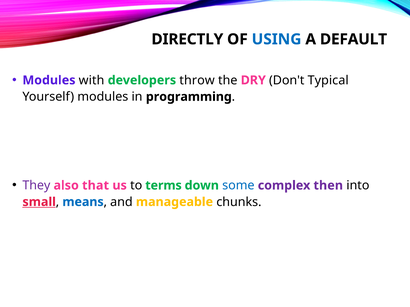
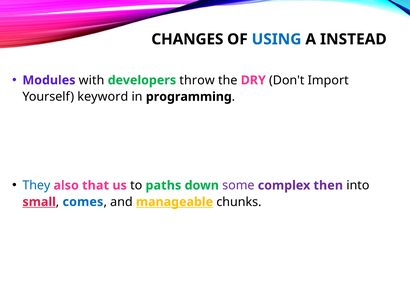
DIRECTLY: DIRECTLY -> CHANGES
DEFAULT: DEFAULT -> INSTEAD
Typical: Typical -> Import
Yourself modules: modules -> keyword
They colour: purple -> blue
terms: terms -> paths
some colour: blue -> purple
means: means -> comes
manageable underline: none -> present
